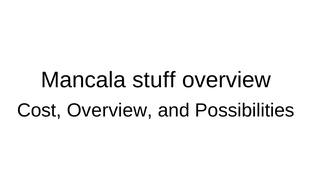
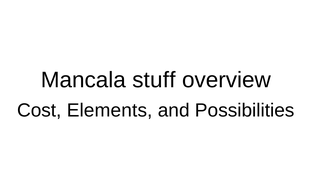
Cost Overview: Overview -> Elements
